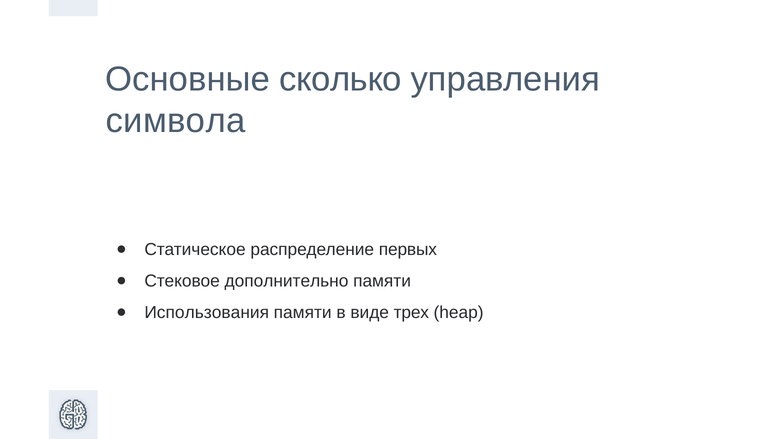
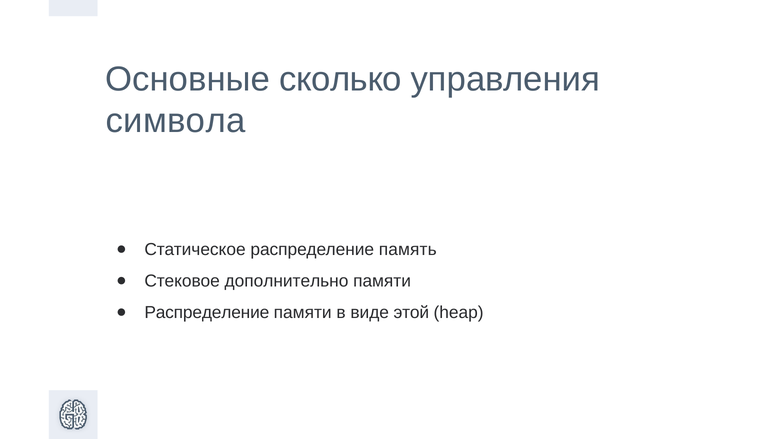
первых: первых -> память
Использования at (207, 313): Использования -> Распределение
трех: трех -> этой
